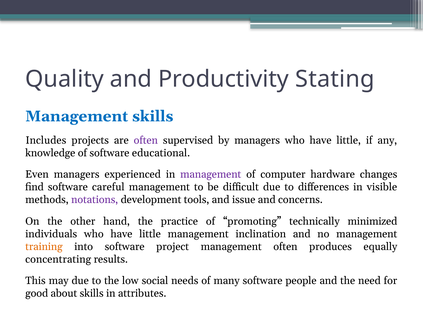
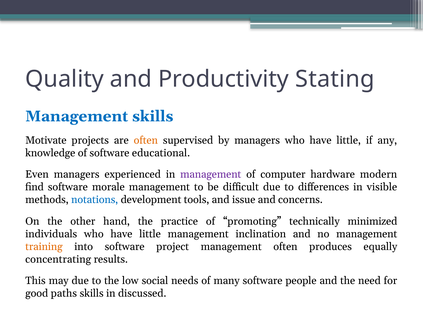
Includes: Includes -> Motivate
often at (146, 140) colour: purple -> orange
changes: changes -> modern
careful: careful -> morale
notations colour: purple -> blue
about: about -> paths
attributes: attributes -> discussed
